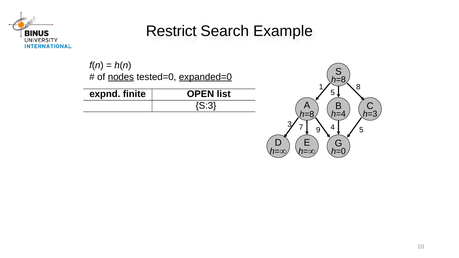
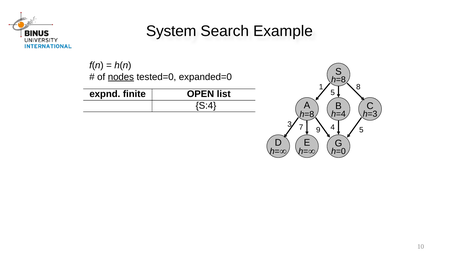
Restrict: Restrict -> System
expanded=0 underline: present -> none
S:3: S:3 -> S:4
